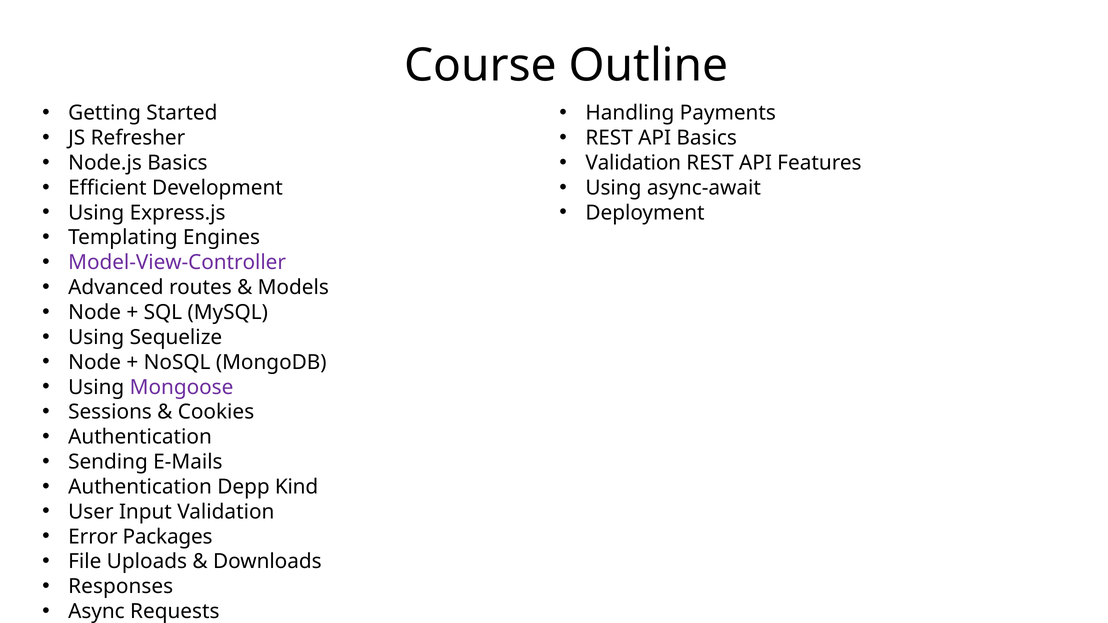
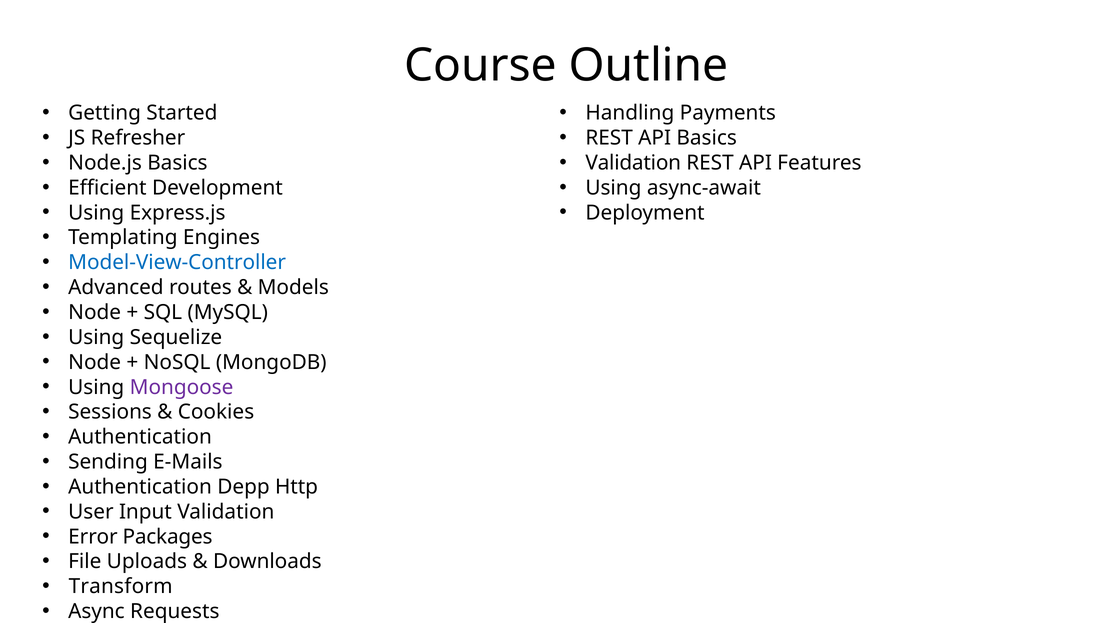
Model-View-Controller colour: purple -> blue
Kind: Kind -> Http
Responses: Responses -> Transform
